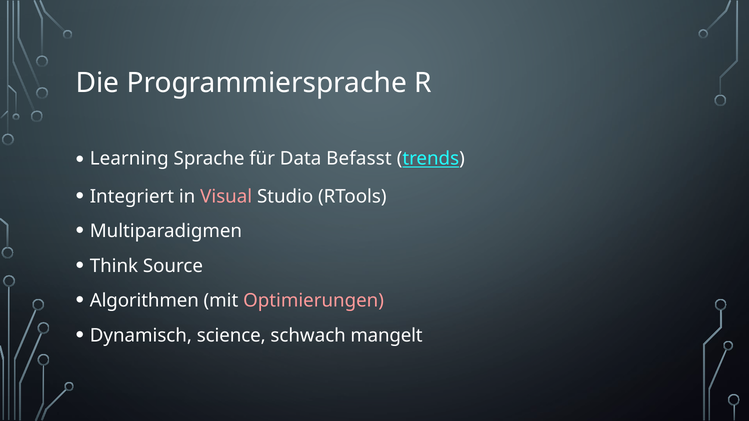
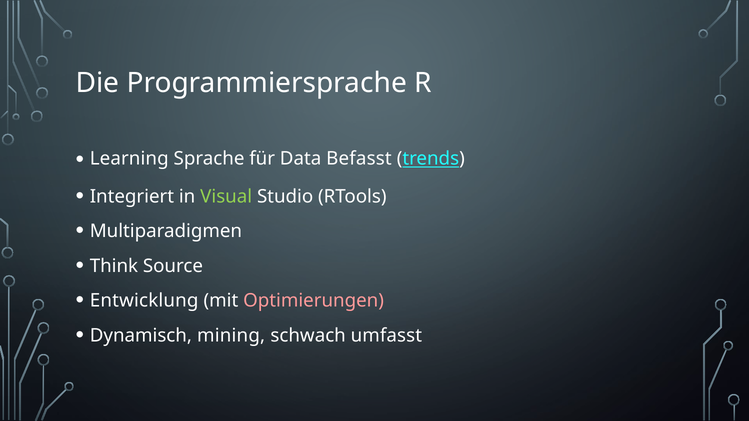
Visual colour: pink -> light green
Algorithmen: Algorithmen -> Entwicklung
science: science -> mining
mangelt: mangelt -> umfasst
